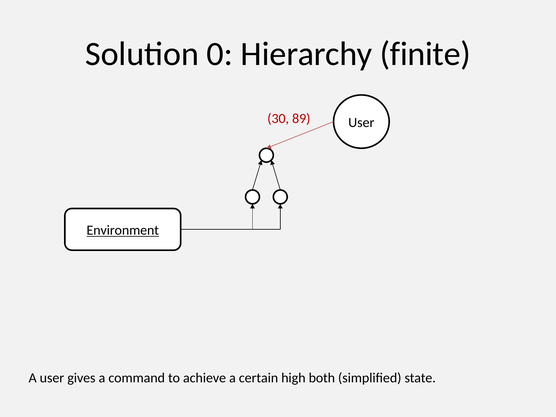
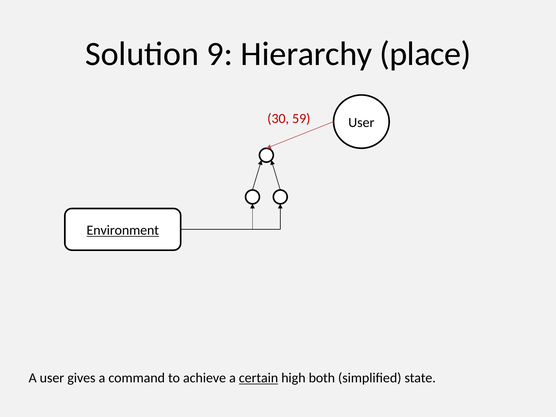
0: 0 -> 9
finite: finite -> place
89: 89 -> 59
certain underline: none -> present
